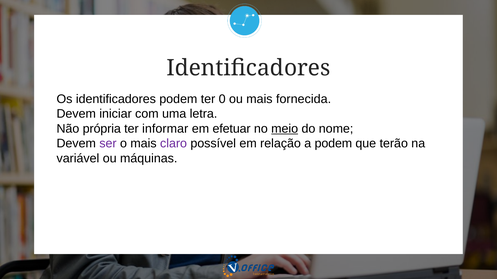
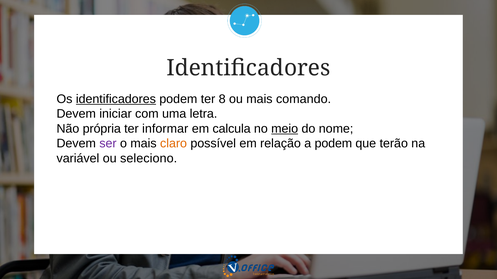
identificadores at (116, 99) underline: none -> present
0: 0 -> 8
fornecida: fornecida -> comando
efetuar: efetuar -> calcula
claro colour: purple -> orange
máquinas: máquinas -> seleciono
